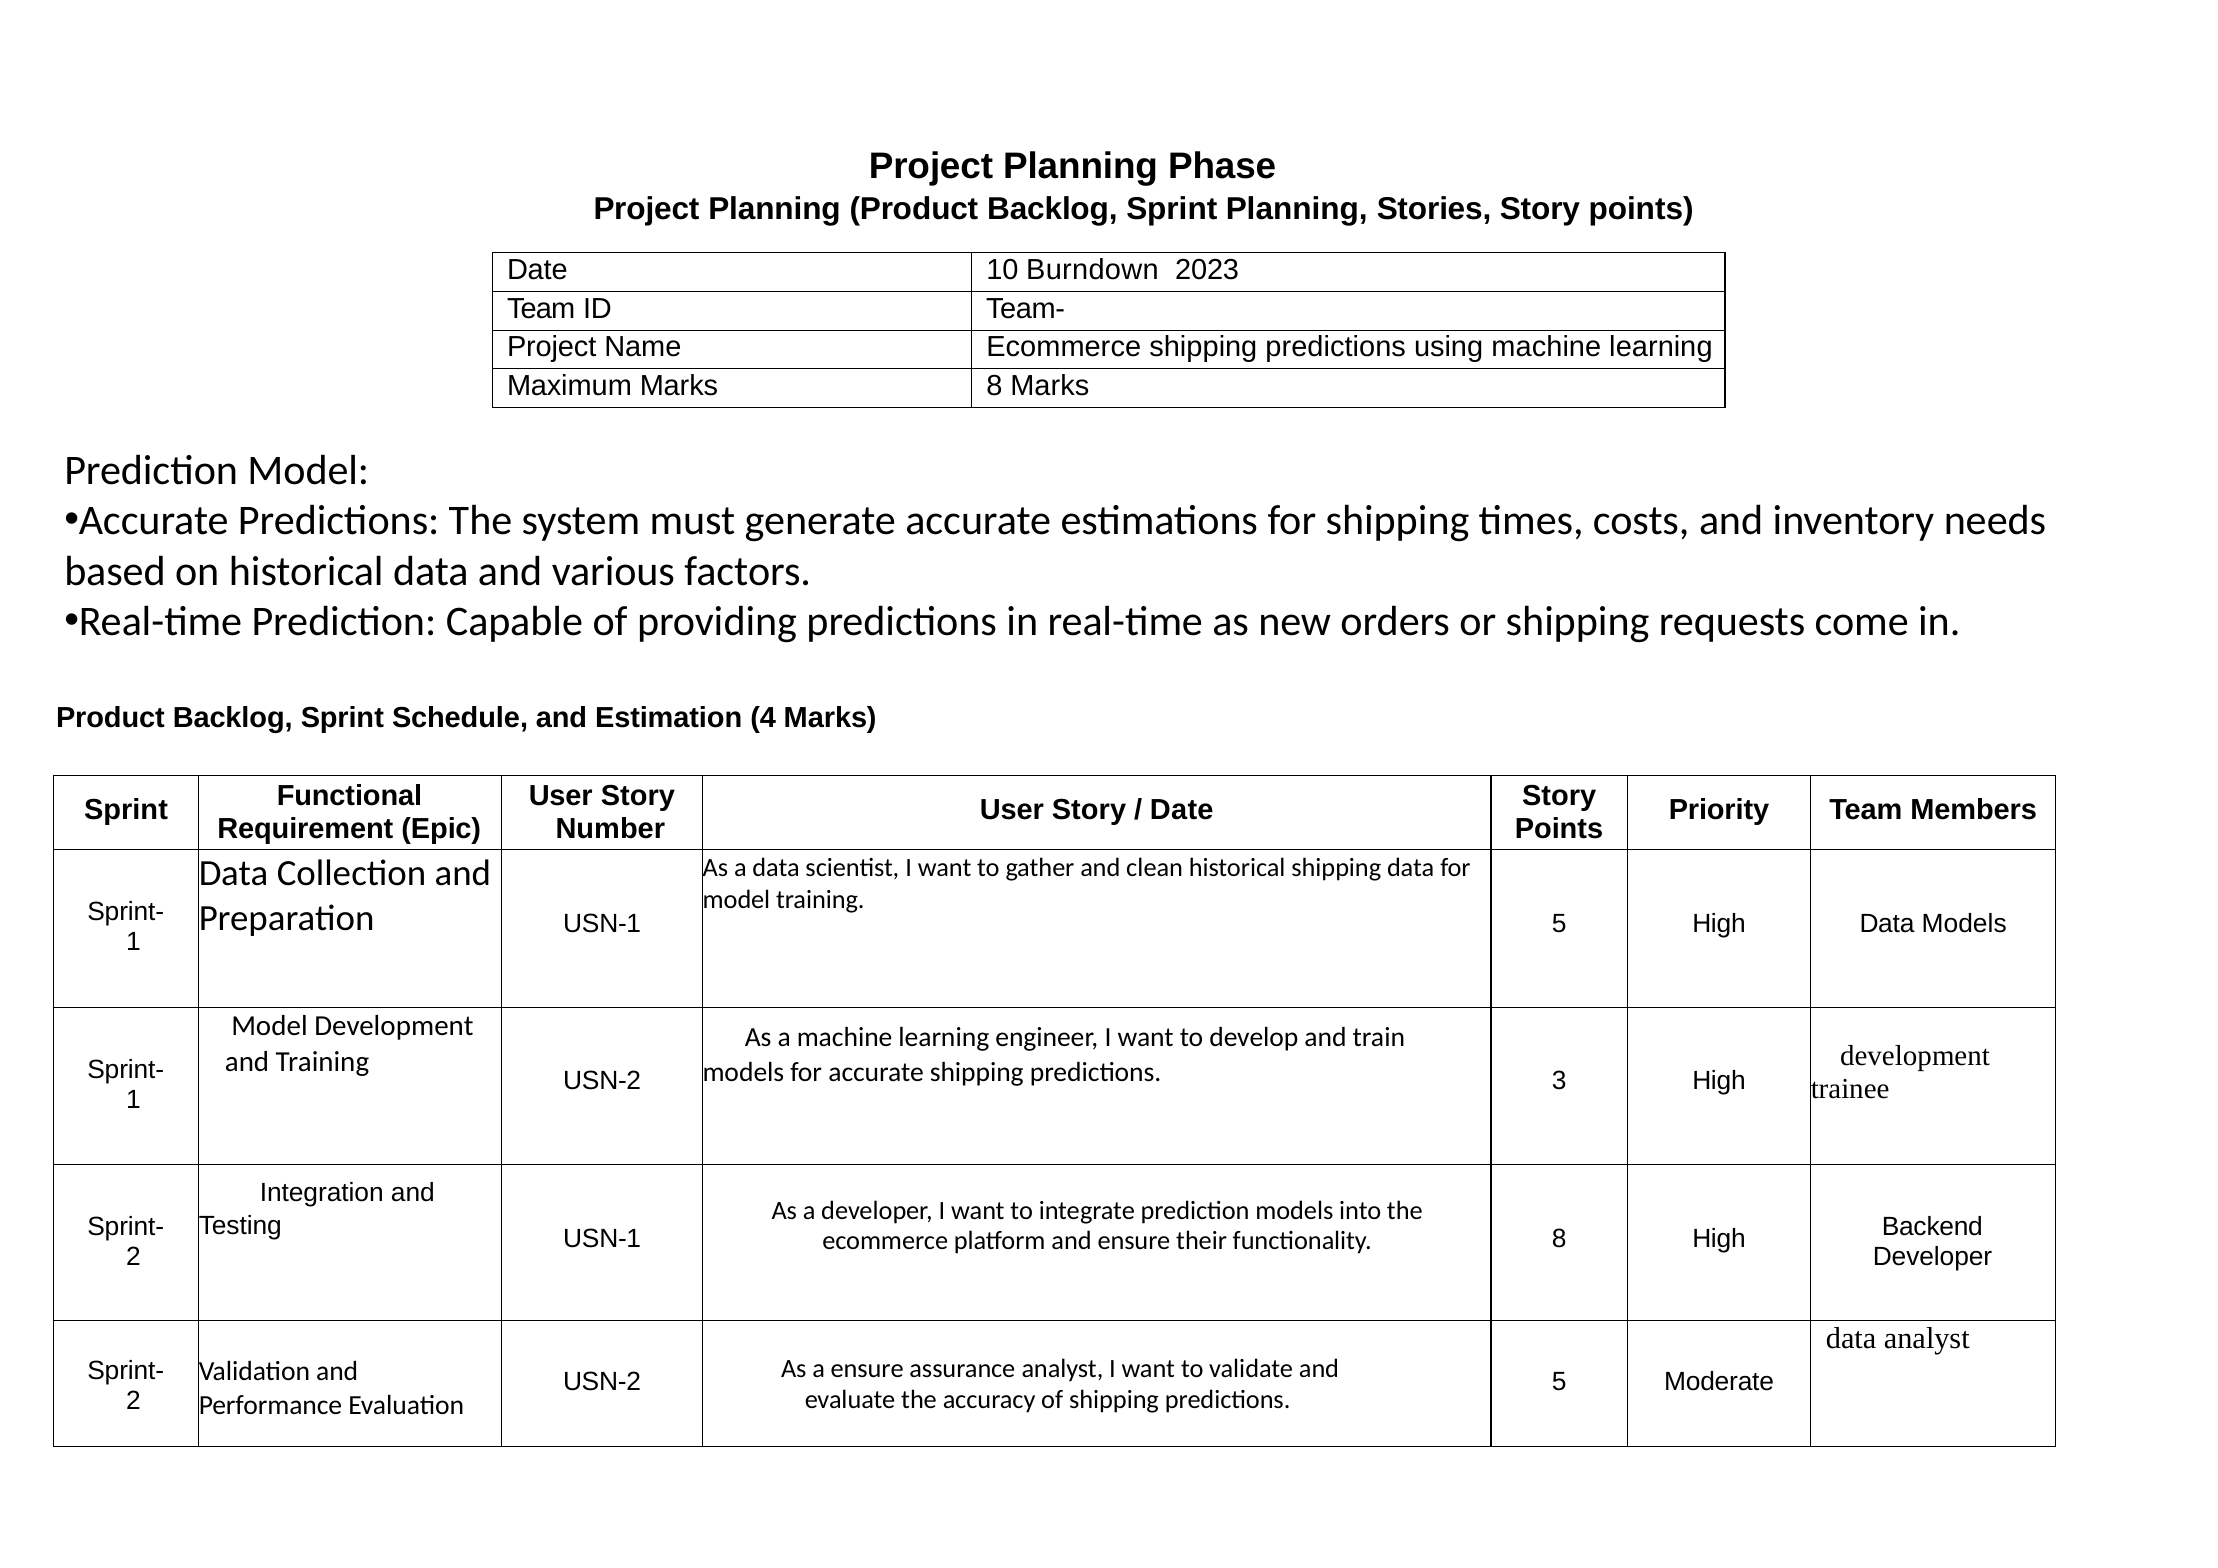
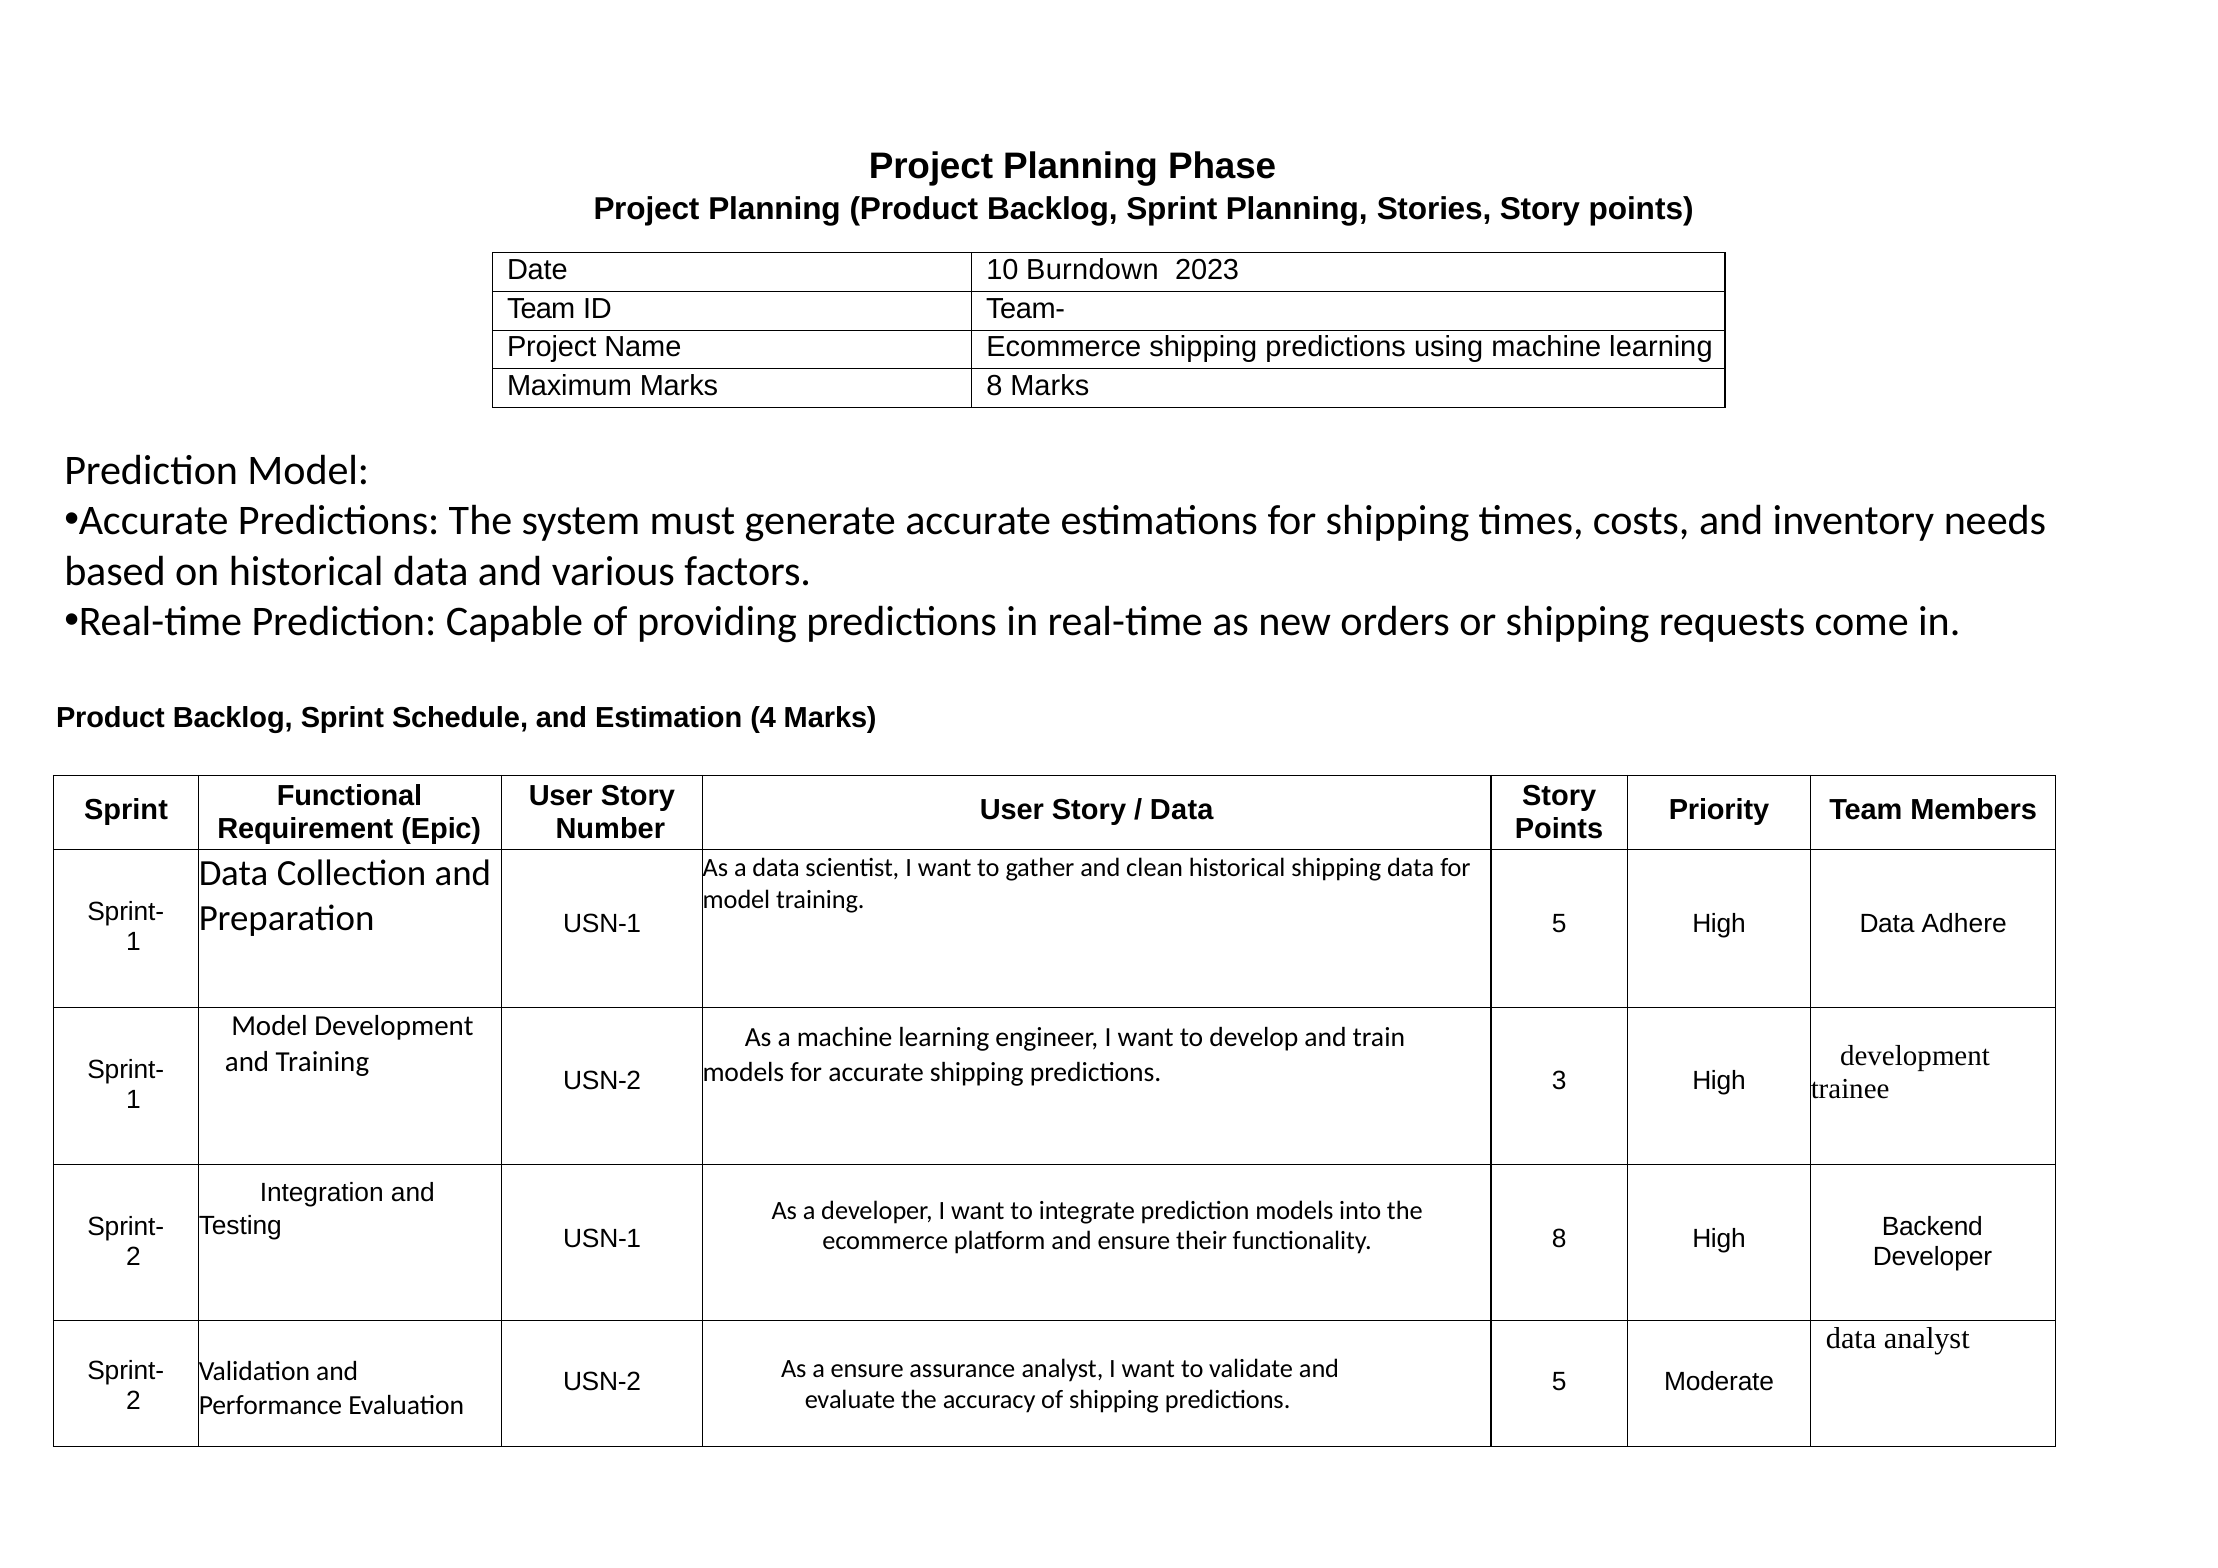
Date at (1182, 810): Date -> Data
Data Models: Models -> Adhere
